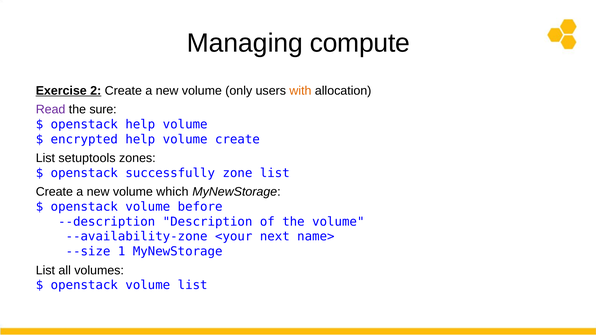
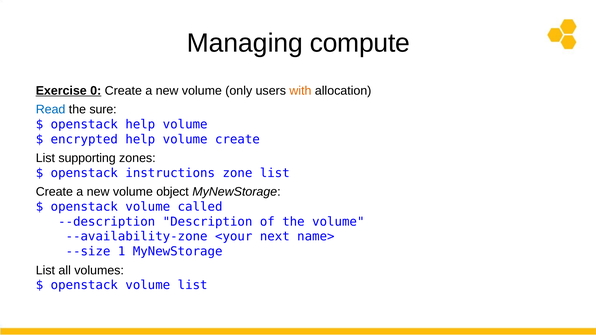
2: 2 -> 0
Read colour: purple -> blue
setuptools: setuptools -> supporting
successfully: successfully -> instructions
which: which -> object
before: before -> called
